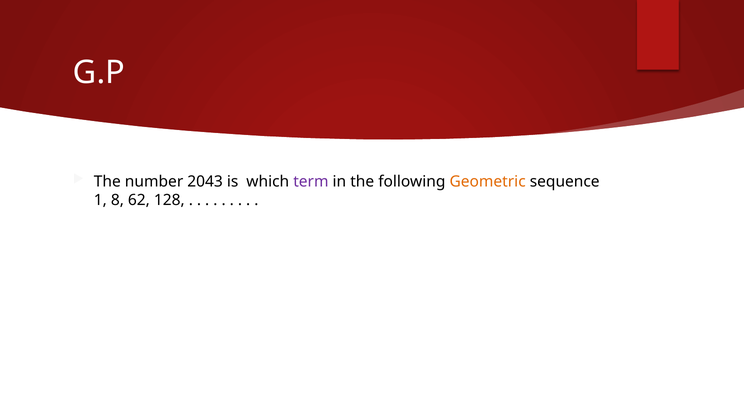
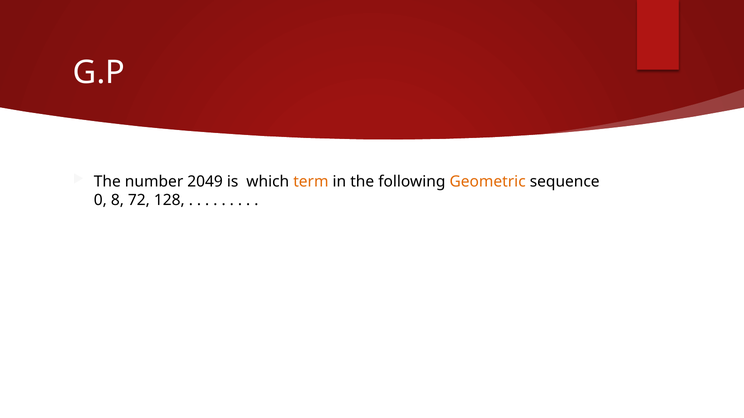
2043: 2043 -> 2049
term colour: purple -> orange
1: 1 -> 0
62: 62 -> 72
